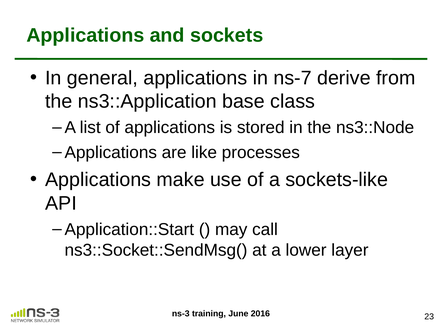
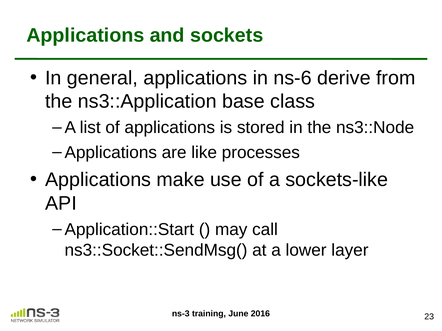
ns-7: ns-7 -> ns-6
